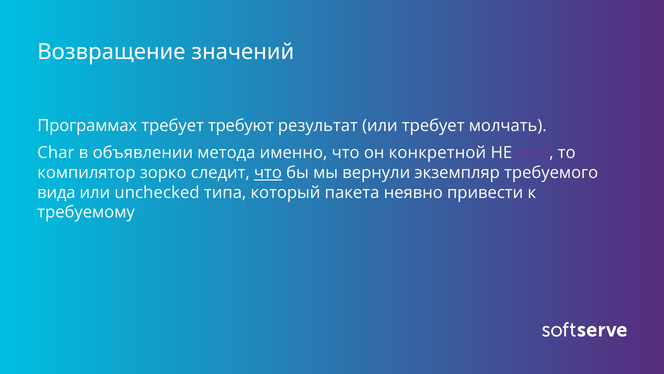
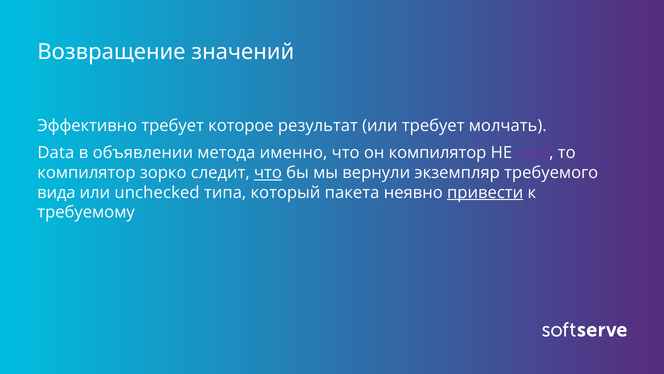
Программах: Программах -> Эффективно
требуют: требуют -> которое
Char: Char -> Data
он конкретной: конкретной -> компилятор
привести underline: none -> present
